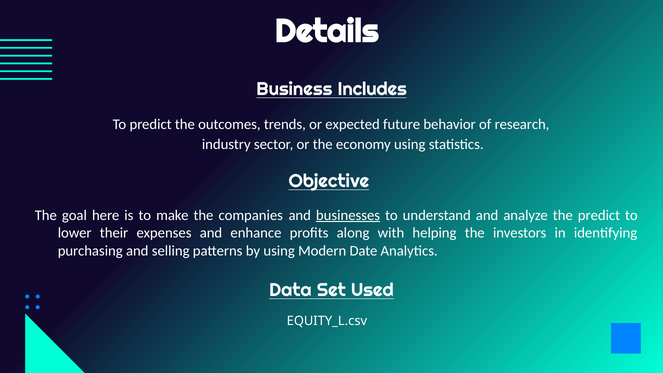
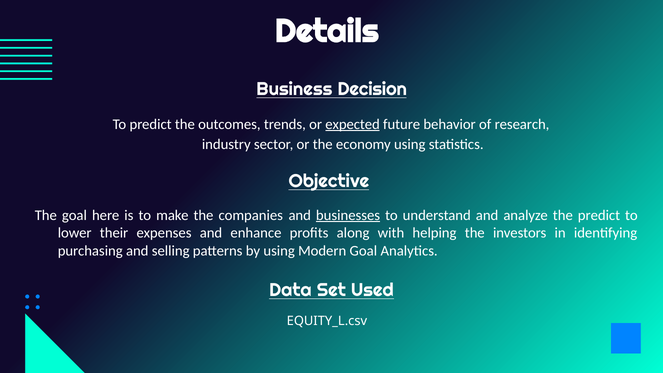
Includes: Includes -> Decision
expected underline: none -> present
Modern Date: Date -> Goal
